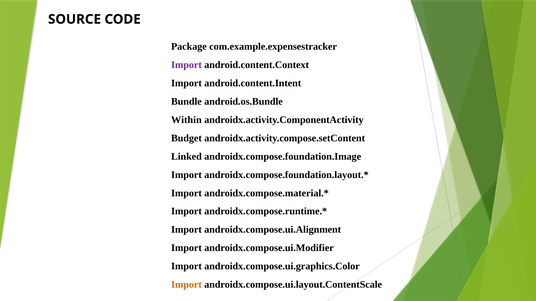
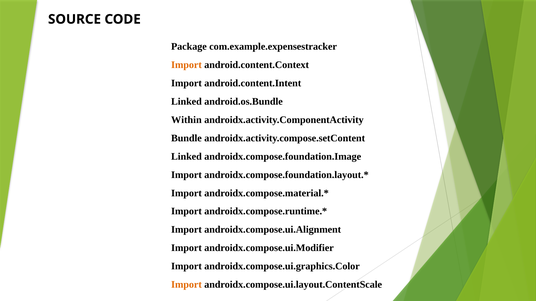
Import at (186, 65) colour: purple -> orange
Bundle at (186, 102): Bundle -> Linked
Budget: Budget -> Bundle
